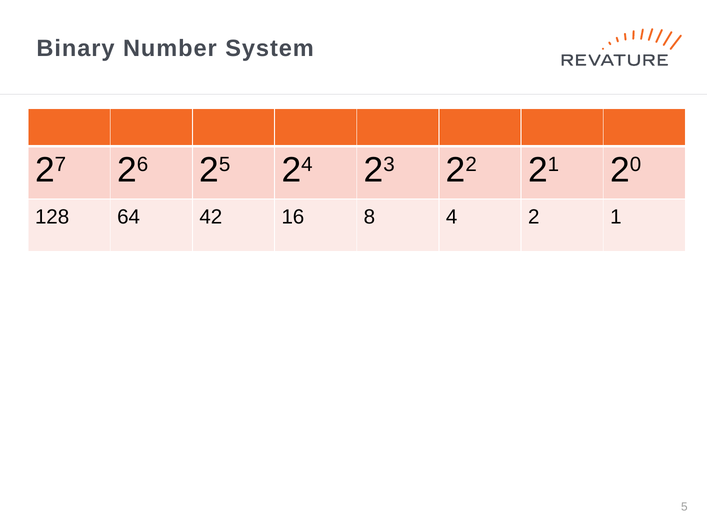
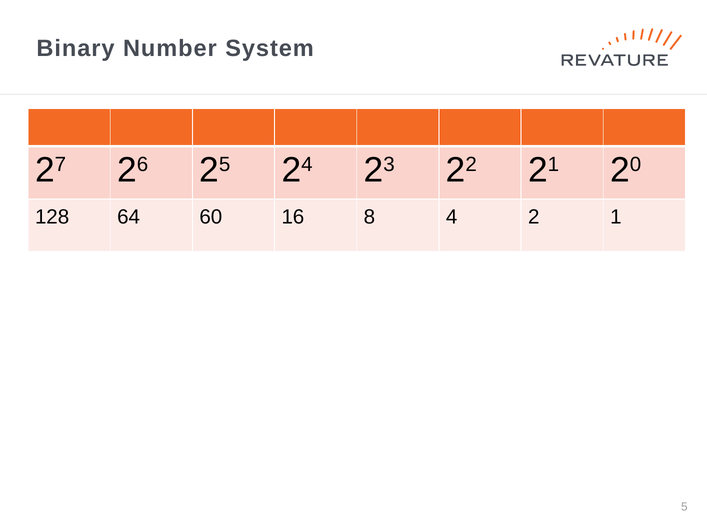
42: 42 -> 60
